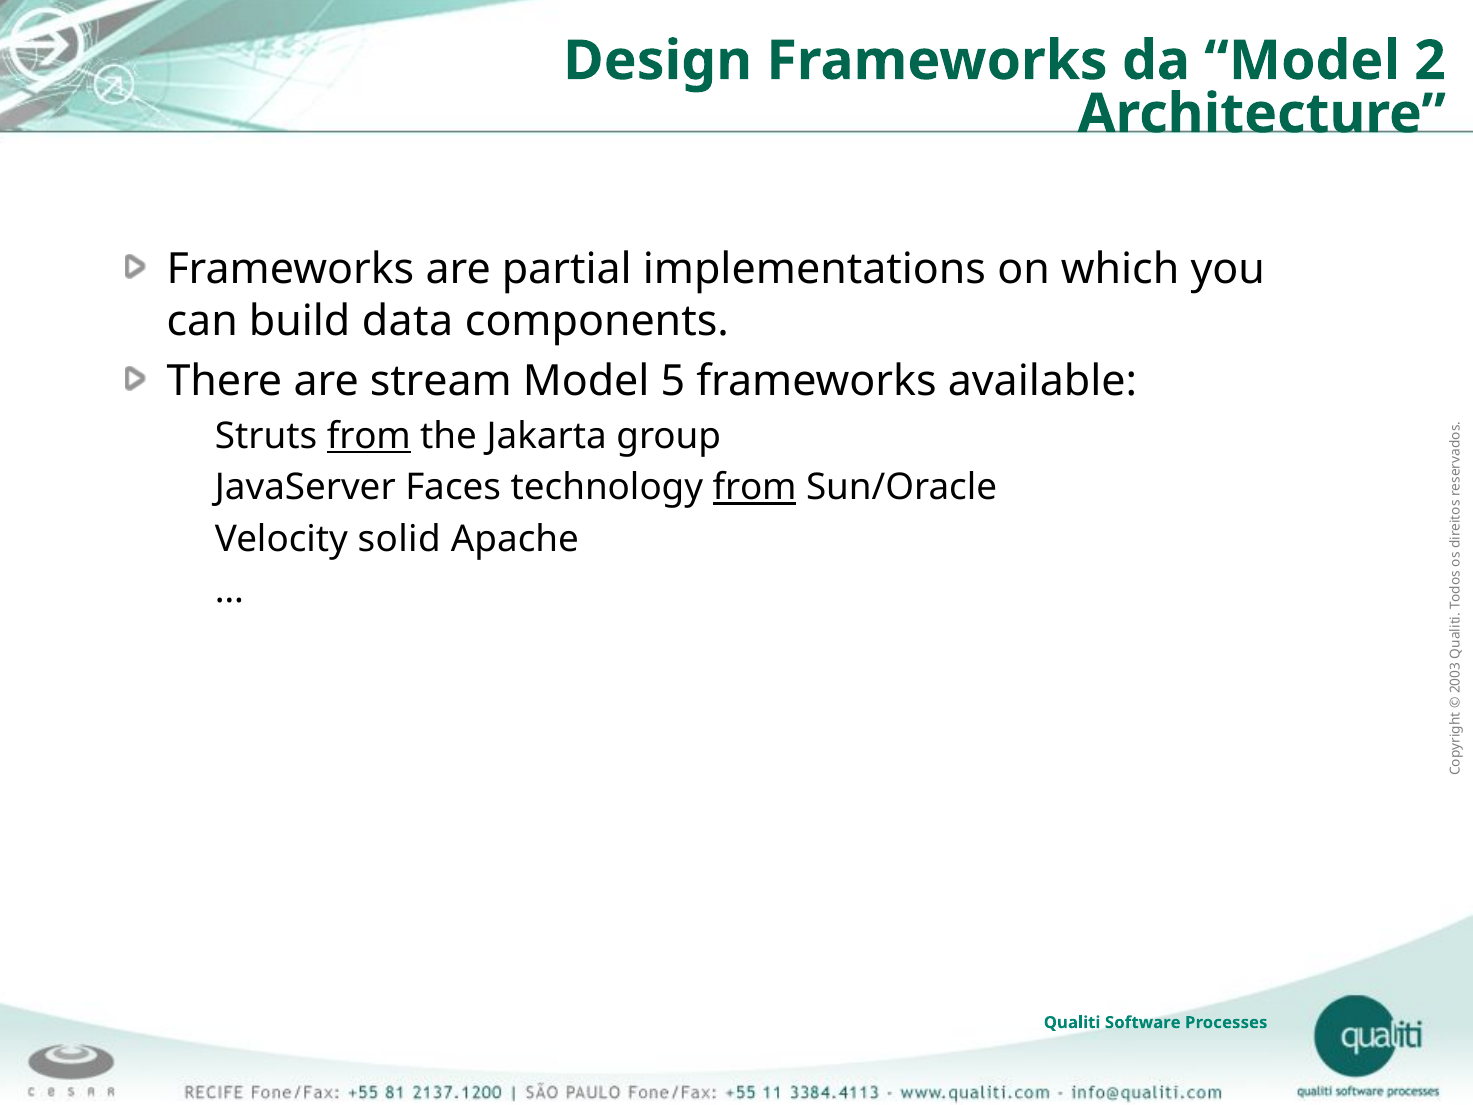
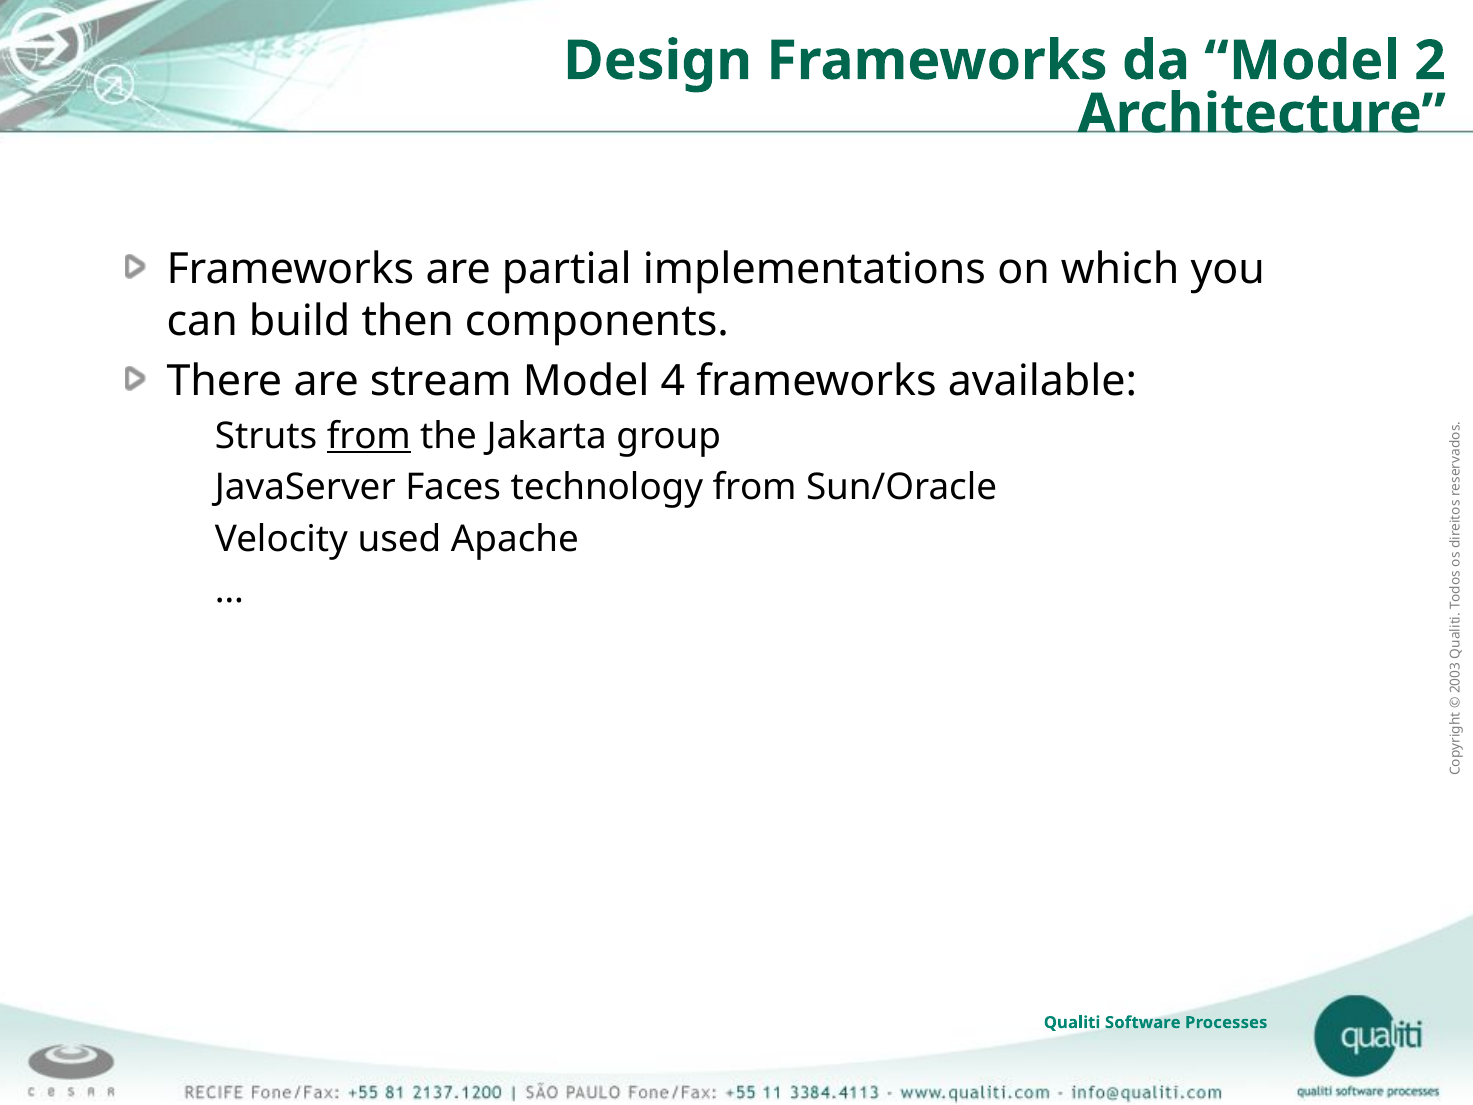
data: data -> then
5: 5 -> 4
from at (755, 487) underline: present -> none
solid: solid -> used
